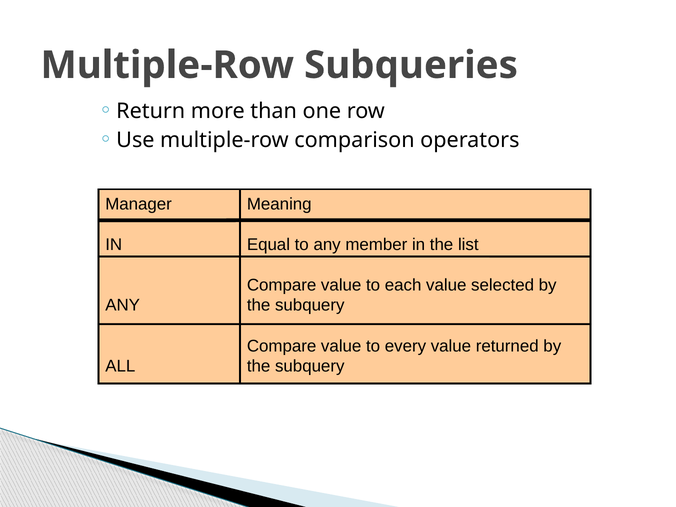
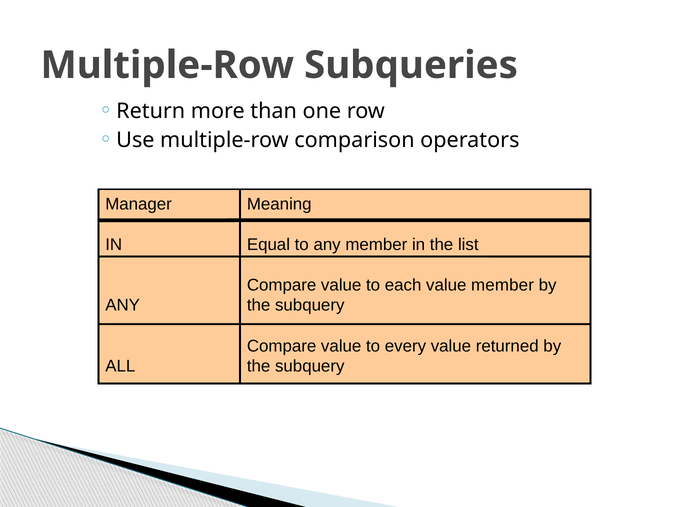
value selected: selected -> member
